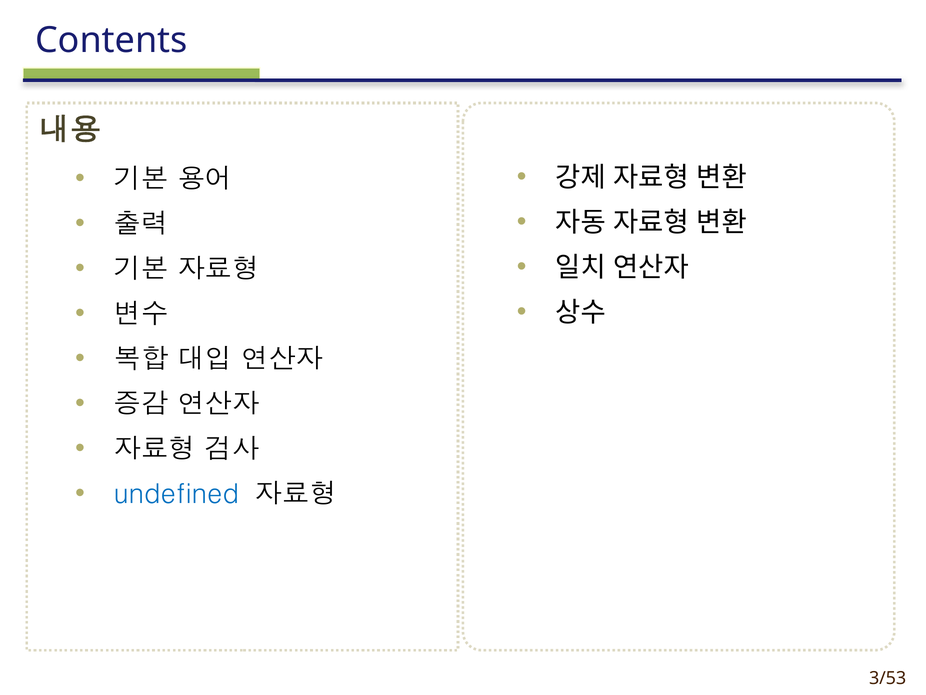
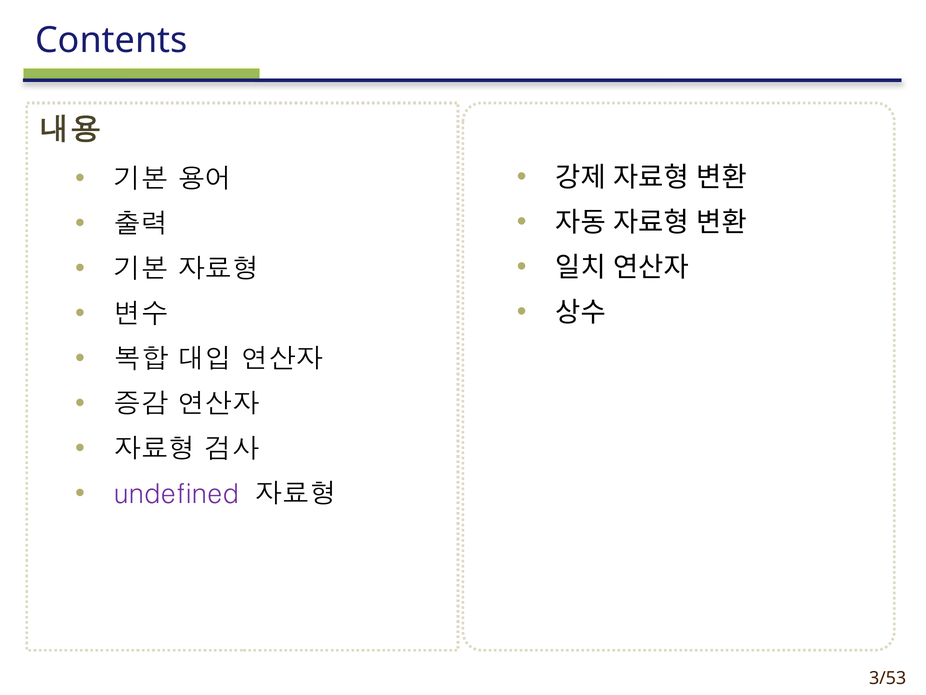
undefined colour: blue -> purple
